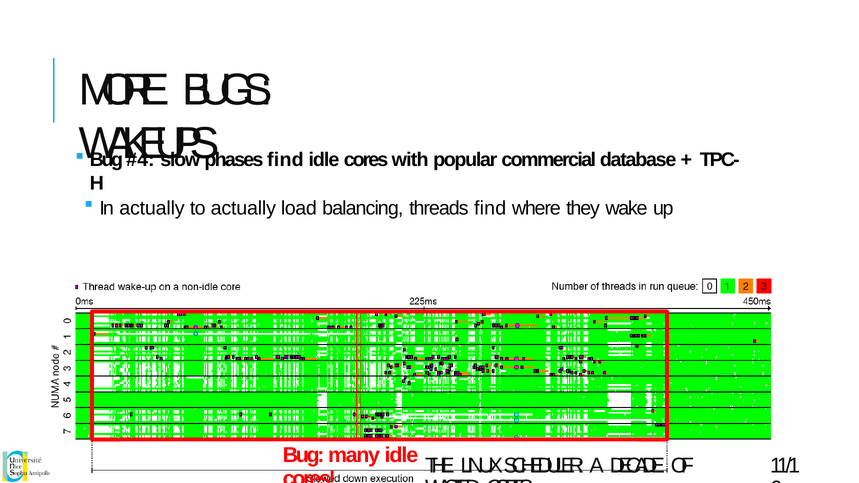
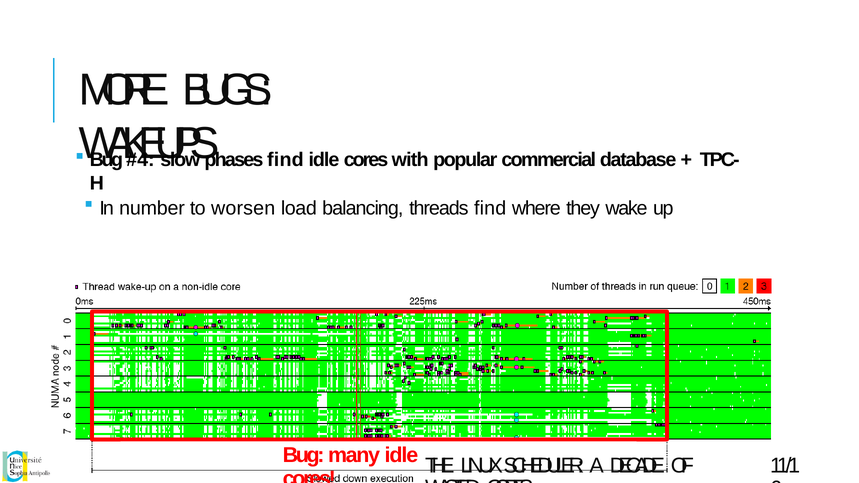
In actually: actually -> number
to actually: actually -> worsen
